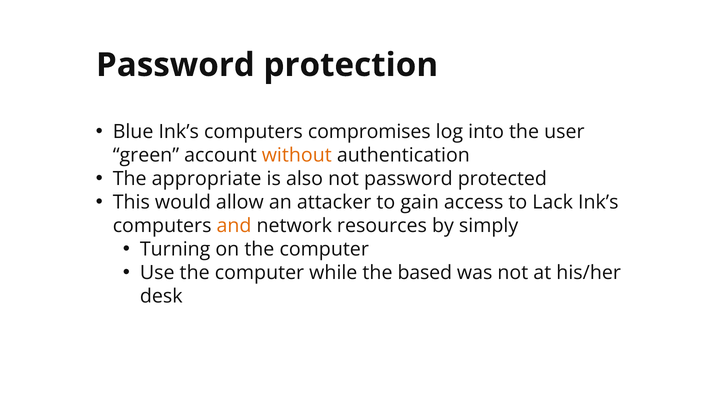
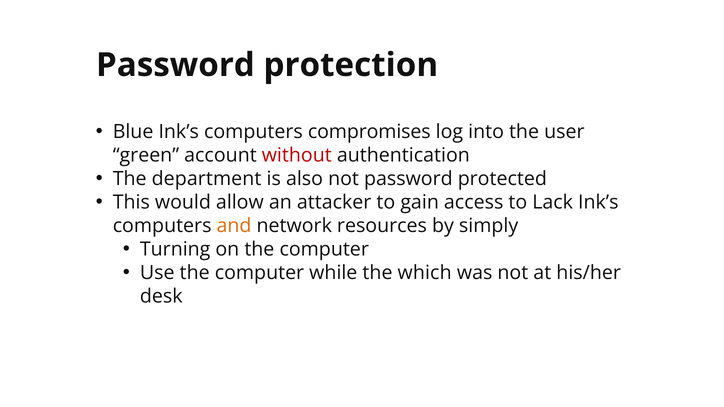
without colour: orange -> red
appropriate: appropriate -> department
based: based -> which
